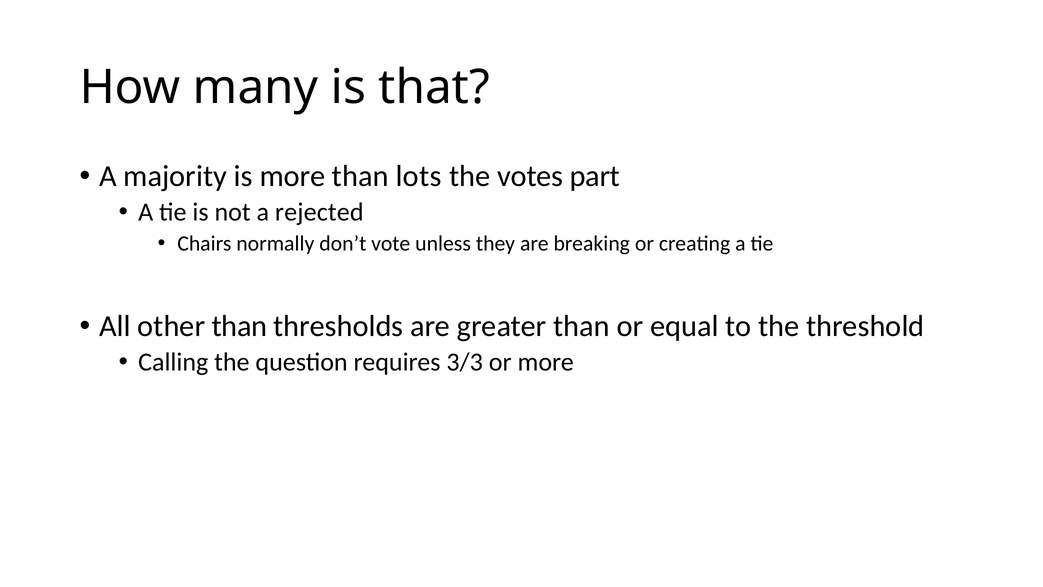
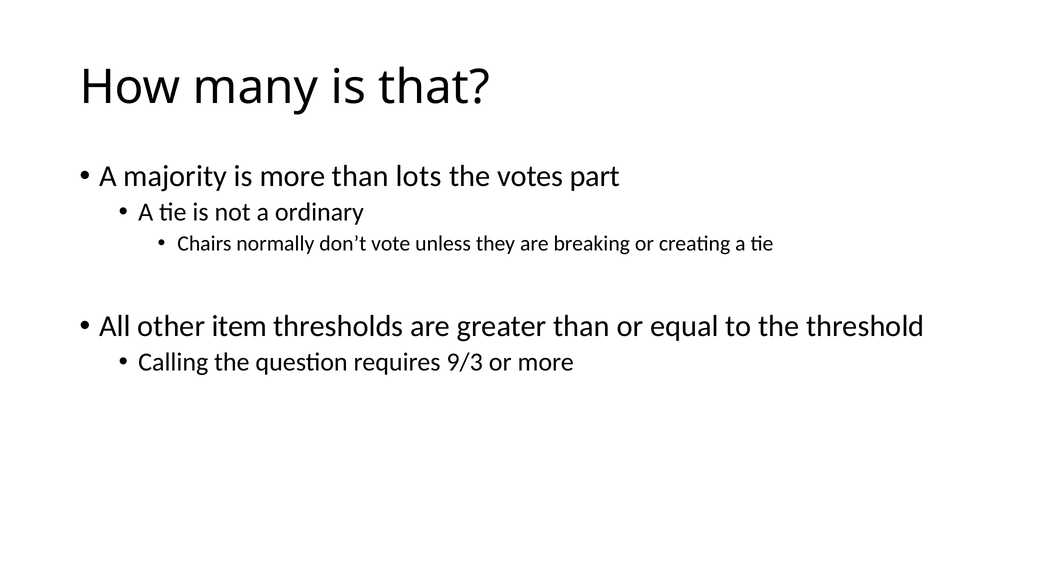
rejected: rejected -> ordinary
other than: than -> item
3/3: 3/3 -> 9/3
